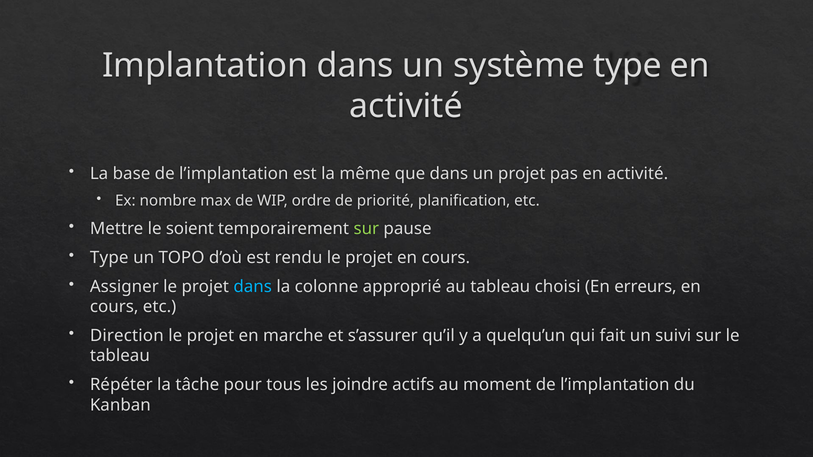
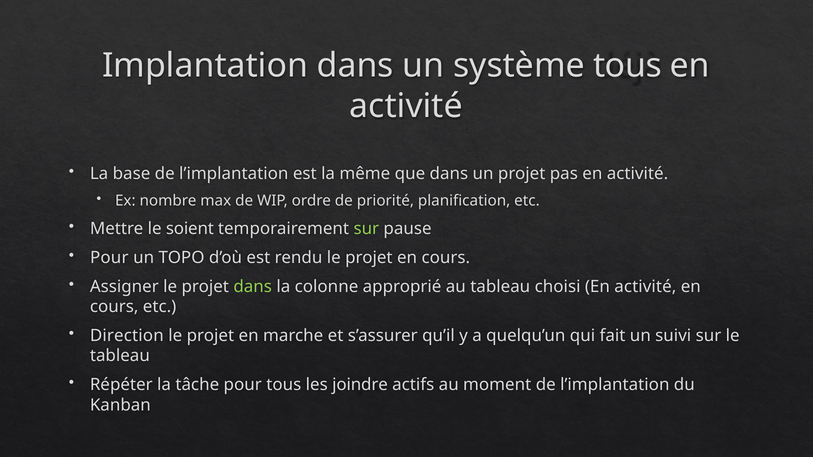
système type: type -> tous
Type at (109, 258): Type -> Pour
dans at (253, 287) colour: light blue -> light green
choisi En erreurs: erreurs -> activité
